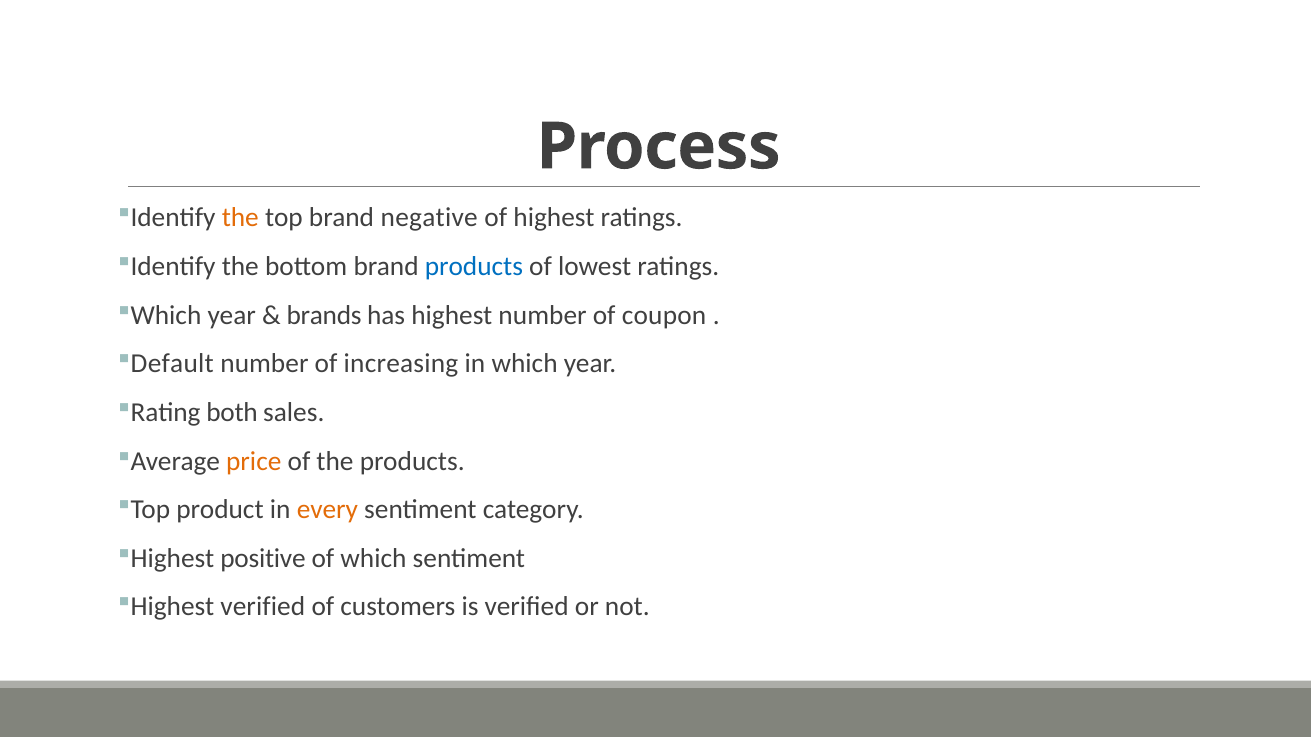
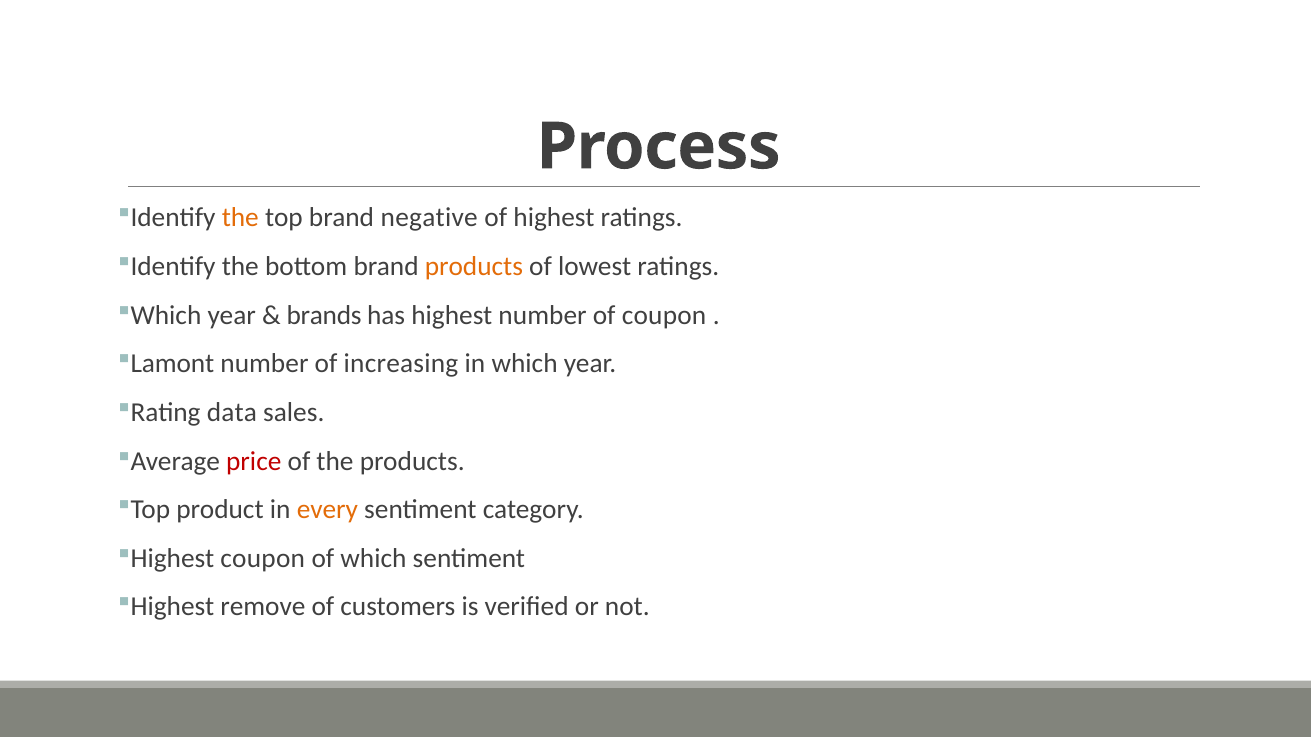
products at (474, 267) colour: blue -> orange
Default: Default -> Lamont
both: both -> data
price colour: orange -> red
Highest positive: positive -> coupon
Highest verified: verified -> remove
